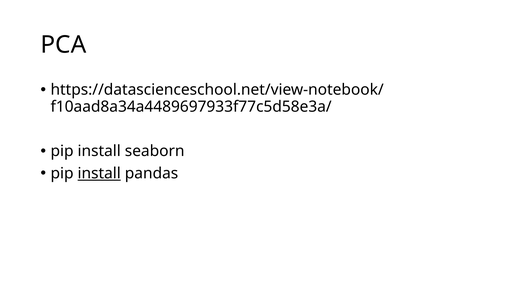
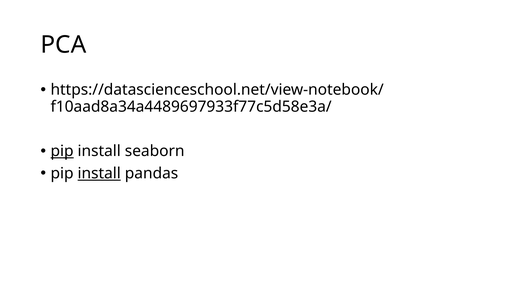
pip at (62, 151) underline: none -> present
